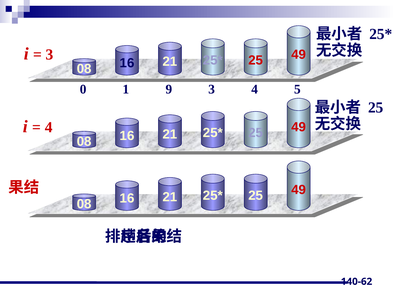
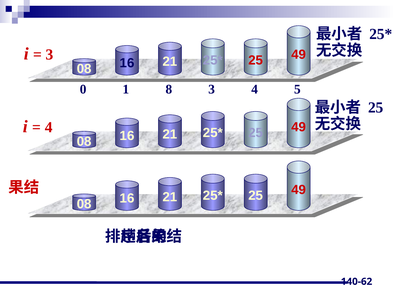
9: 9 -> 8
